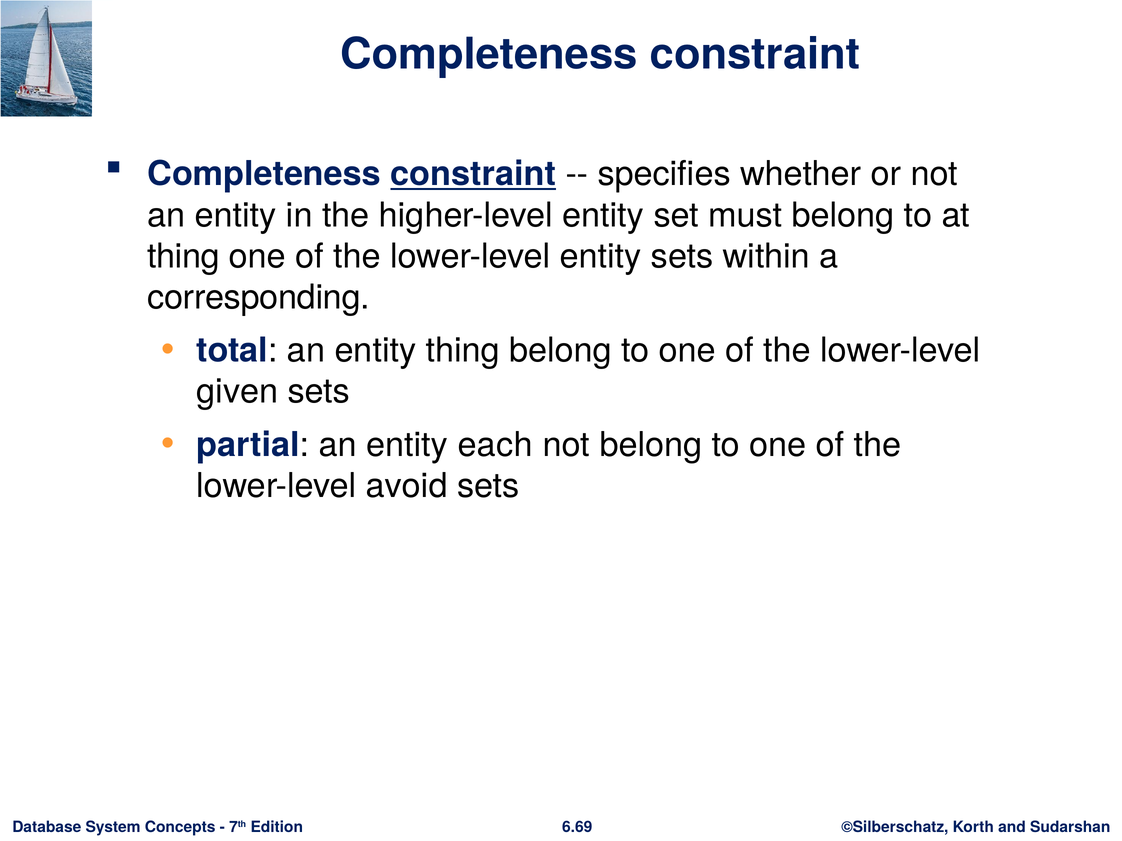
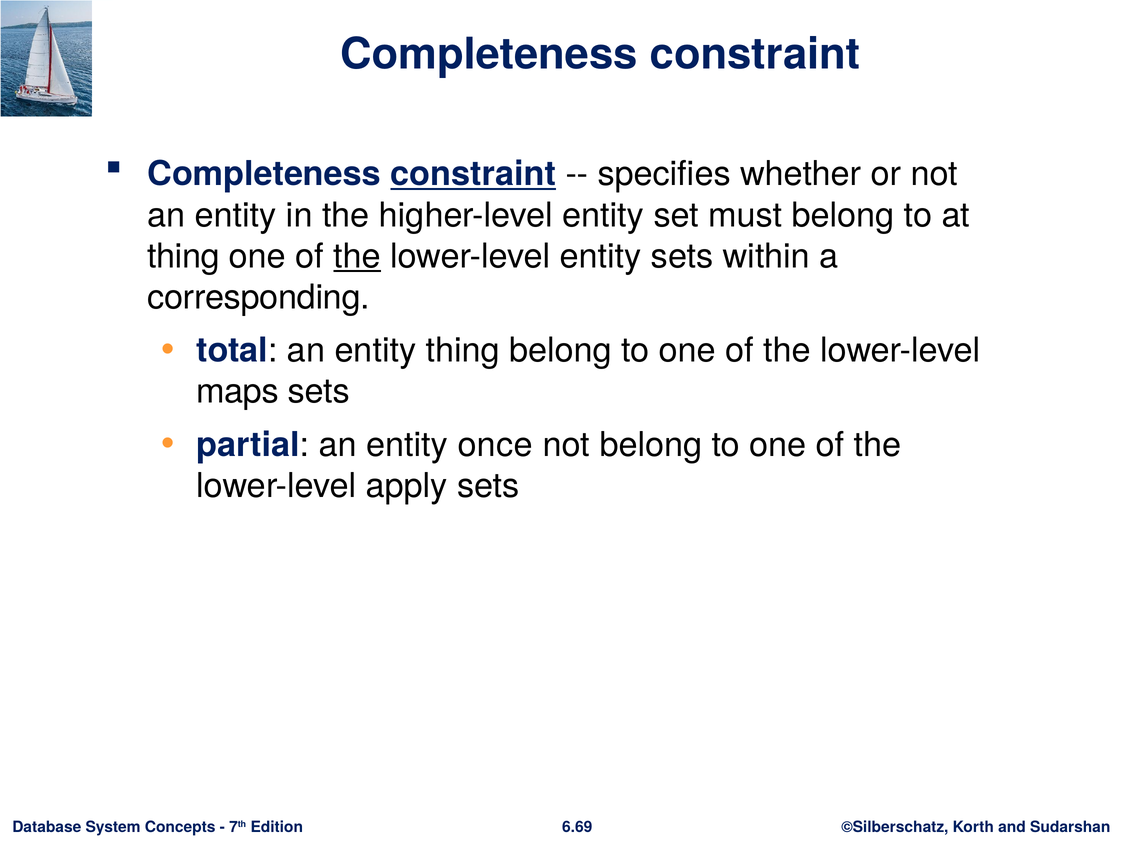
the at (357, 257) underline: none -> present
given: given -> maps
each: each -> once
avoid: avoid -> apply
